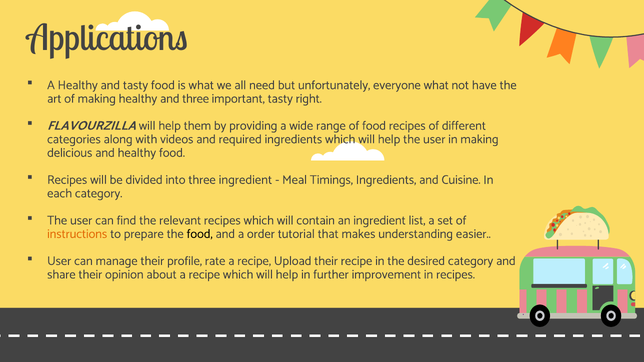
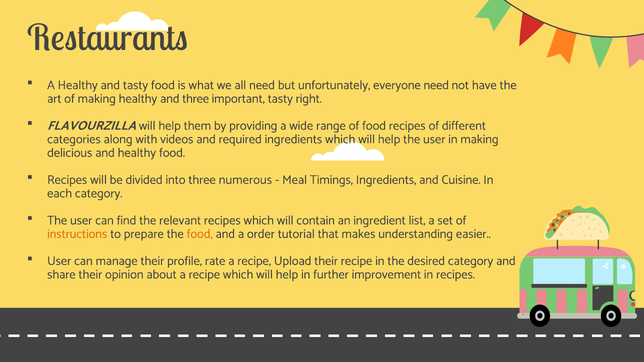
Applications: Applications -> Restaurants
everyone what: what -> need
three ingredient: ingredient -> numerous
food at (200, 234) colour: black -> orange
